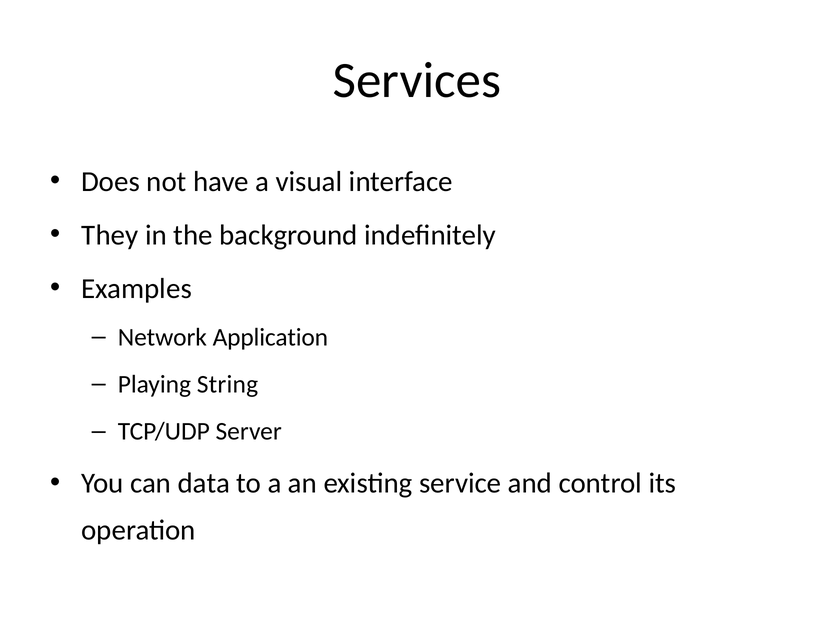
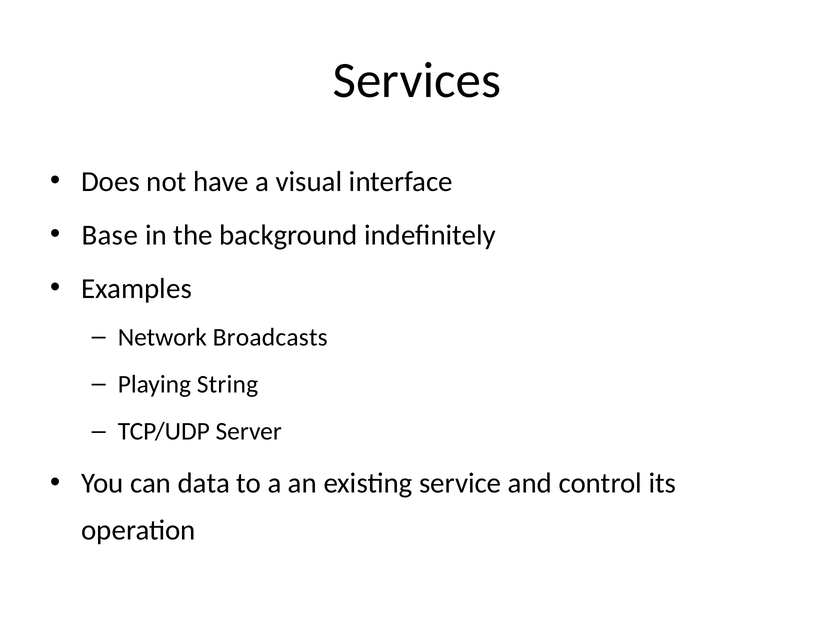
They: They -> Base
Application: Application -> Broadcasts
